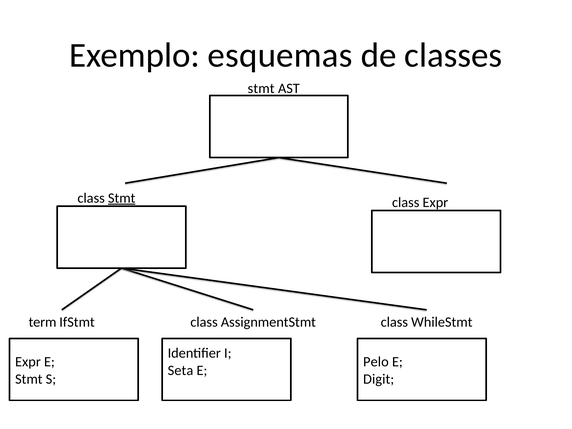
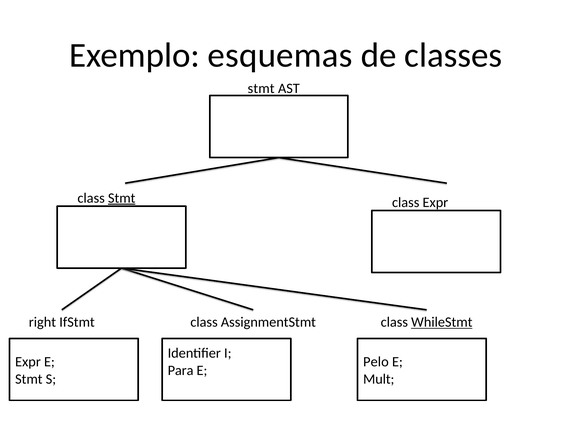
term: term -> right
WhileStmt underline: none -> present
Seta: Seta -> Para
Digit: Digit -> Mult
